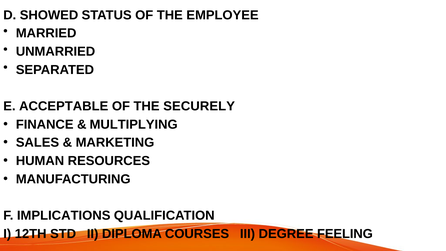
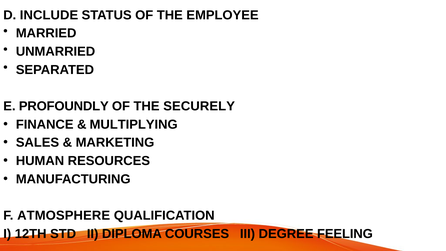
SHOWED: SHOWED -> INCLUDE
ACCEPTABLE: ACCEPTABLE -> PROFOUNDLY
IMPLICATIONS: IMPLICATIONS -> ATMOSPHERE
